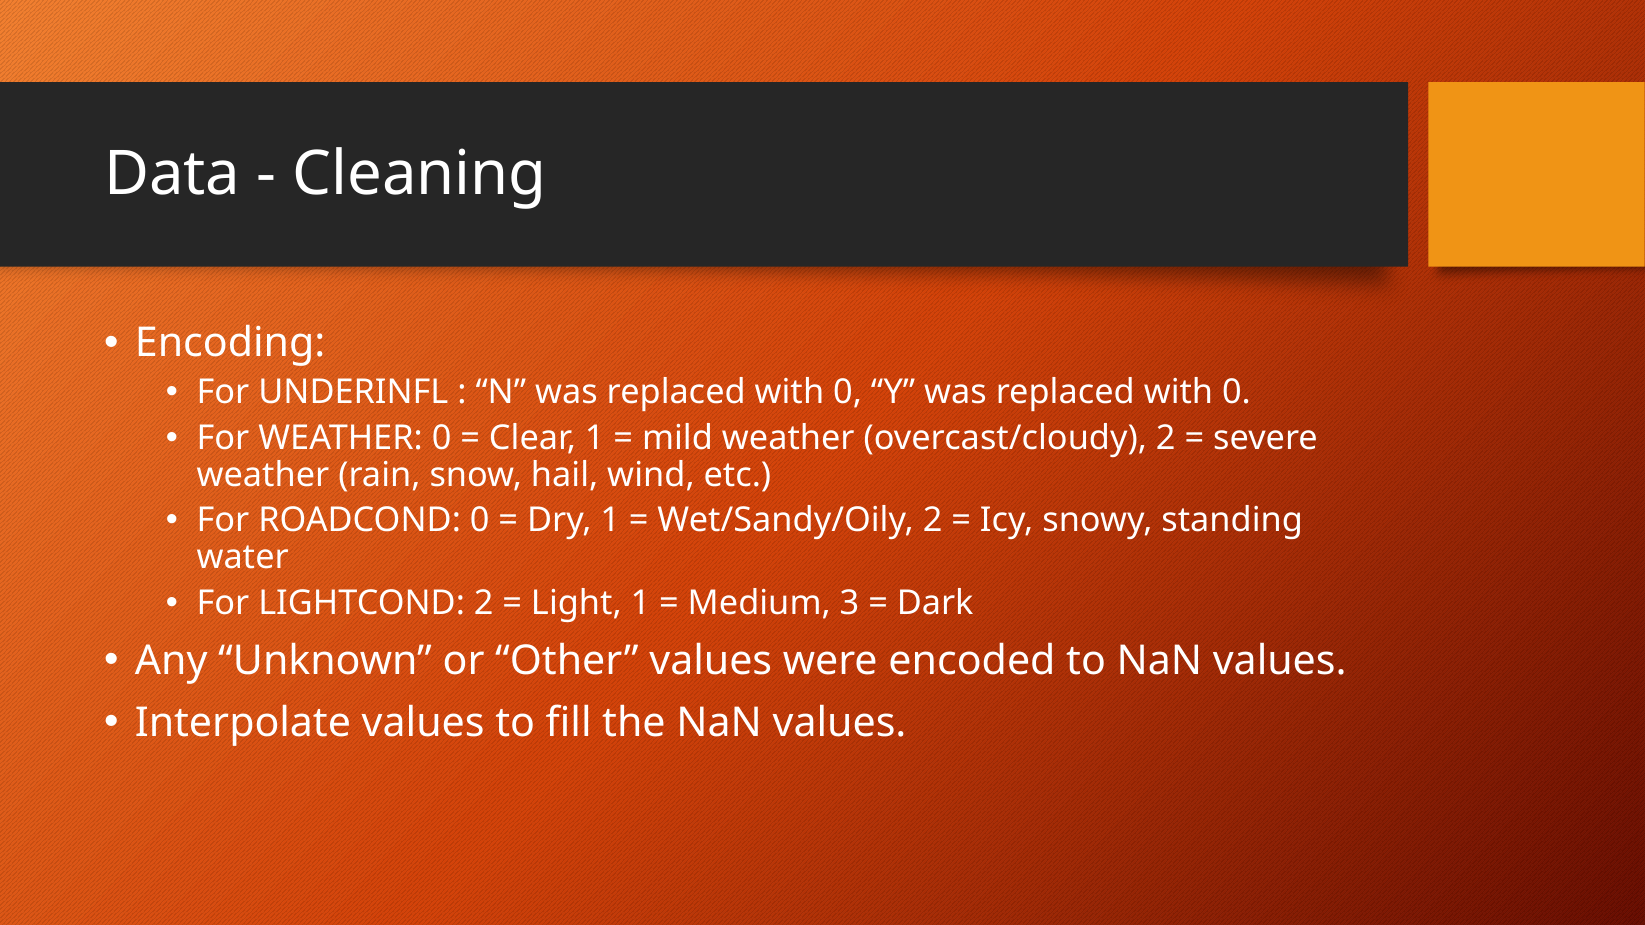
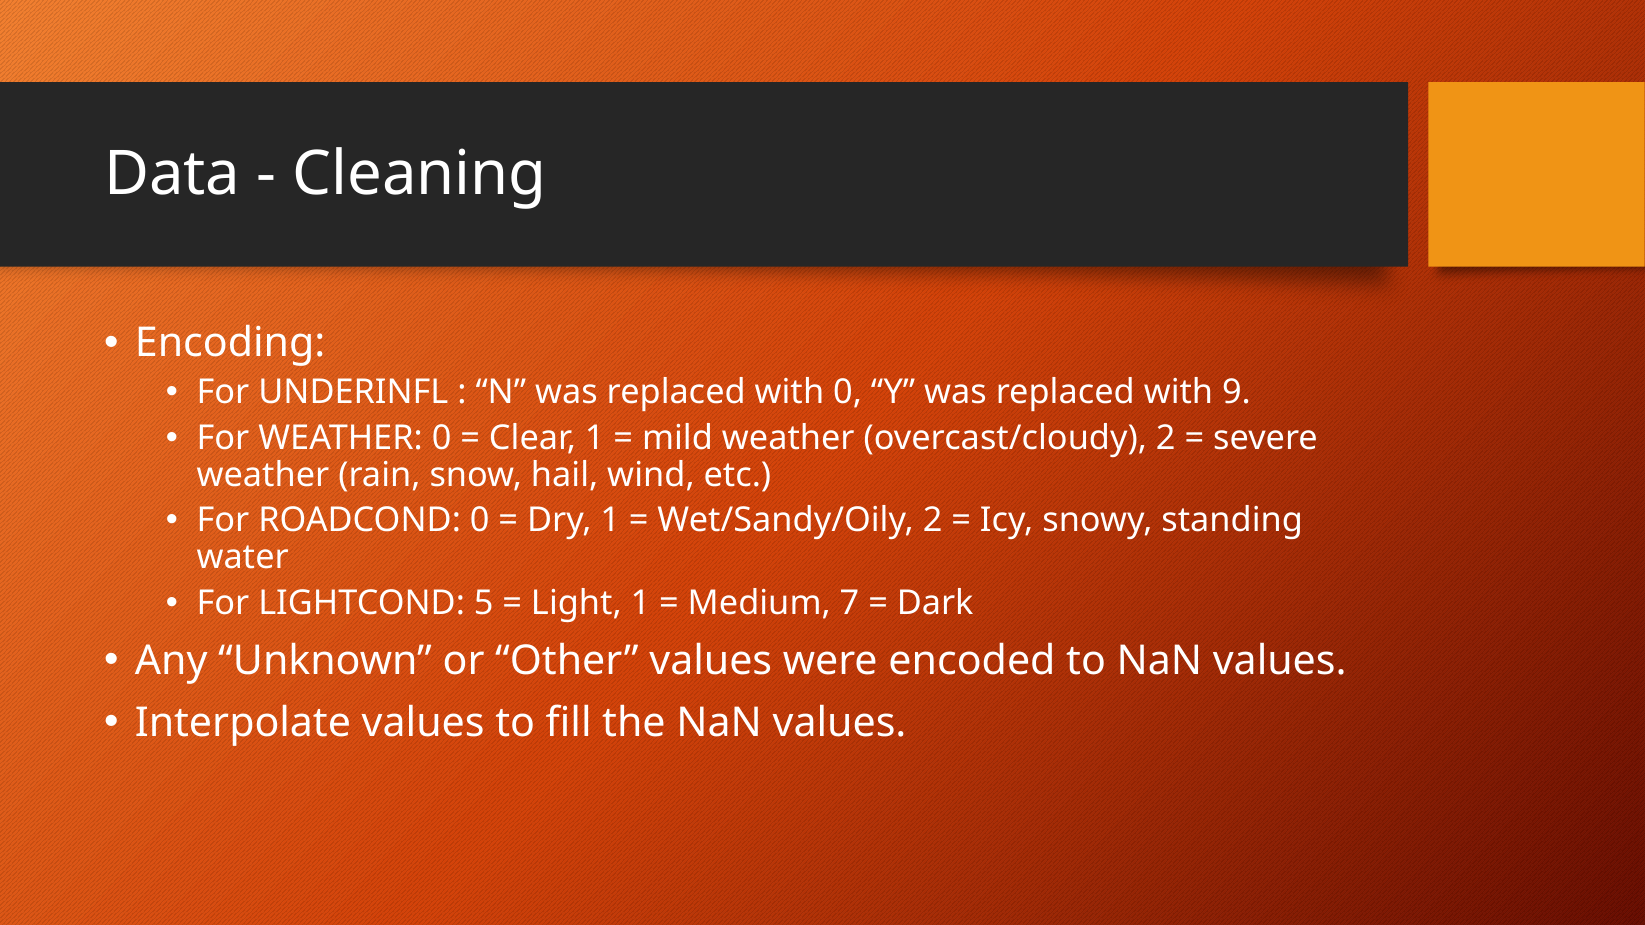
0 at (1237, 393): 0 -> 9
LIGHTCOND 2: 2 -> 5
3: 3 -> 7
